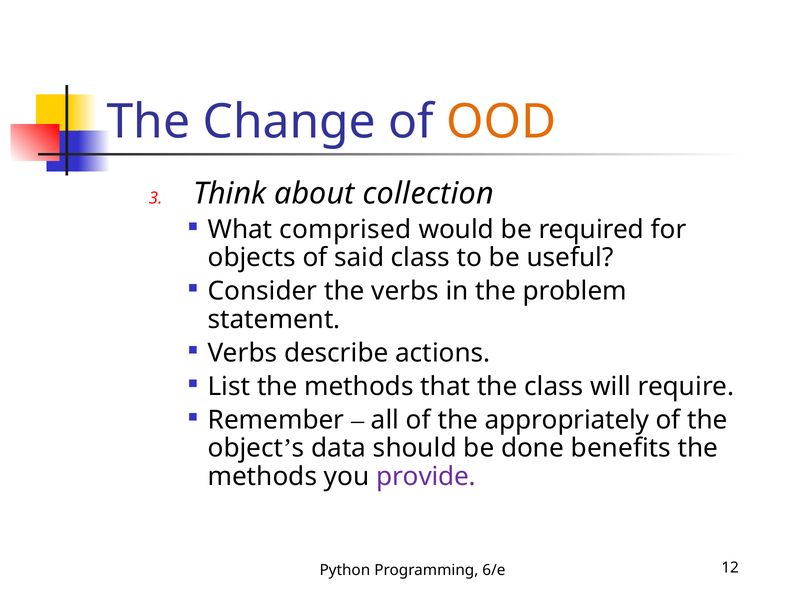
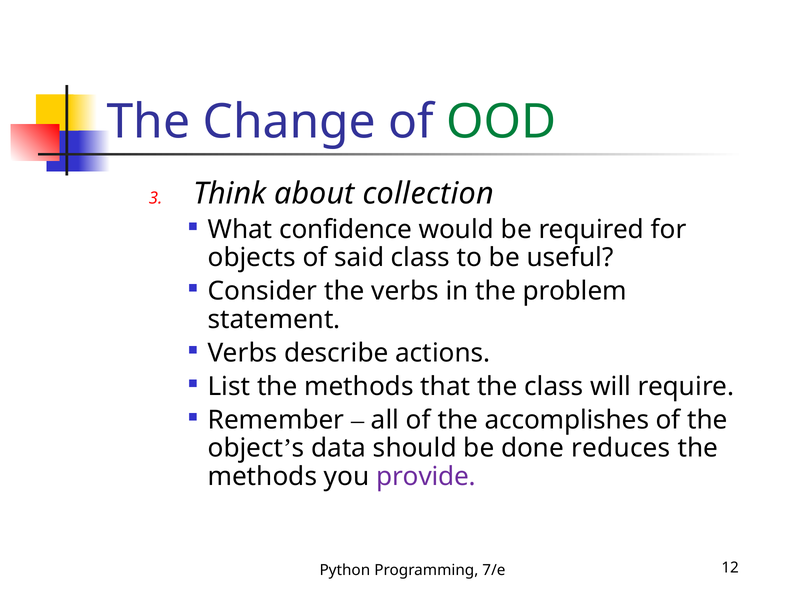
OOD colour: orange -> green
comprised: comprised -> confidence
appropriately: appropriately -> accomplishes
benefits: benefits -> reduces
6/e: 6/e -> 7/e
